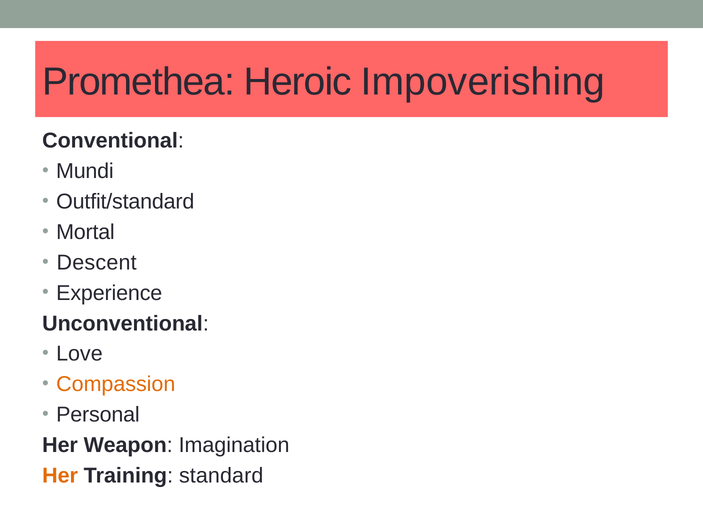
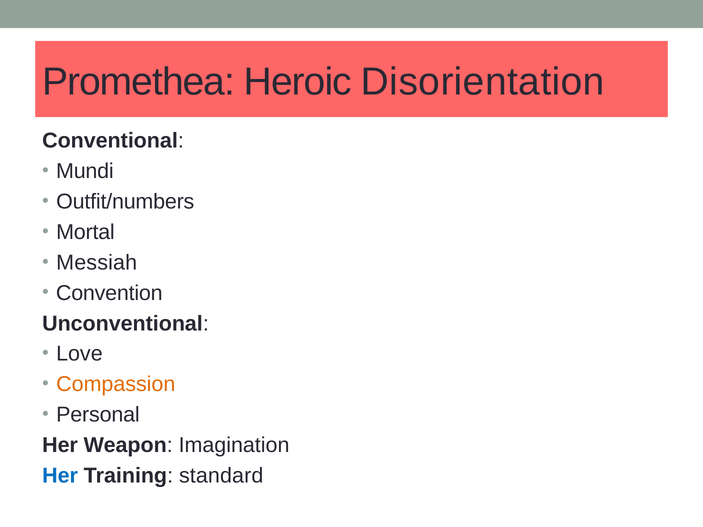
Impoverishing: Impoverishing -> Disorientation
Outfit/standard: Outfit/standard -> Outfit/numbers
Descent: Descent -> Messiah
Experience: Experience -> Convention
Her at (60, 476) colour: orange -> blue
